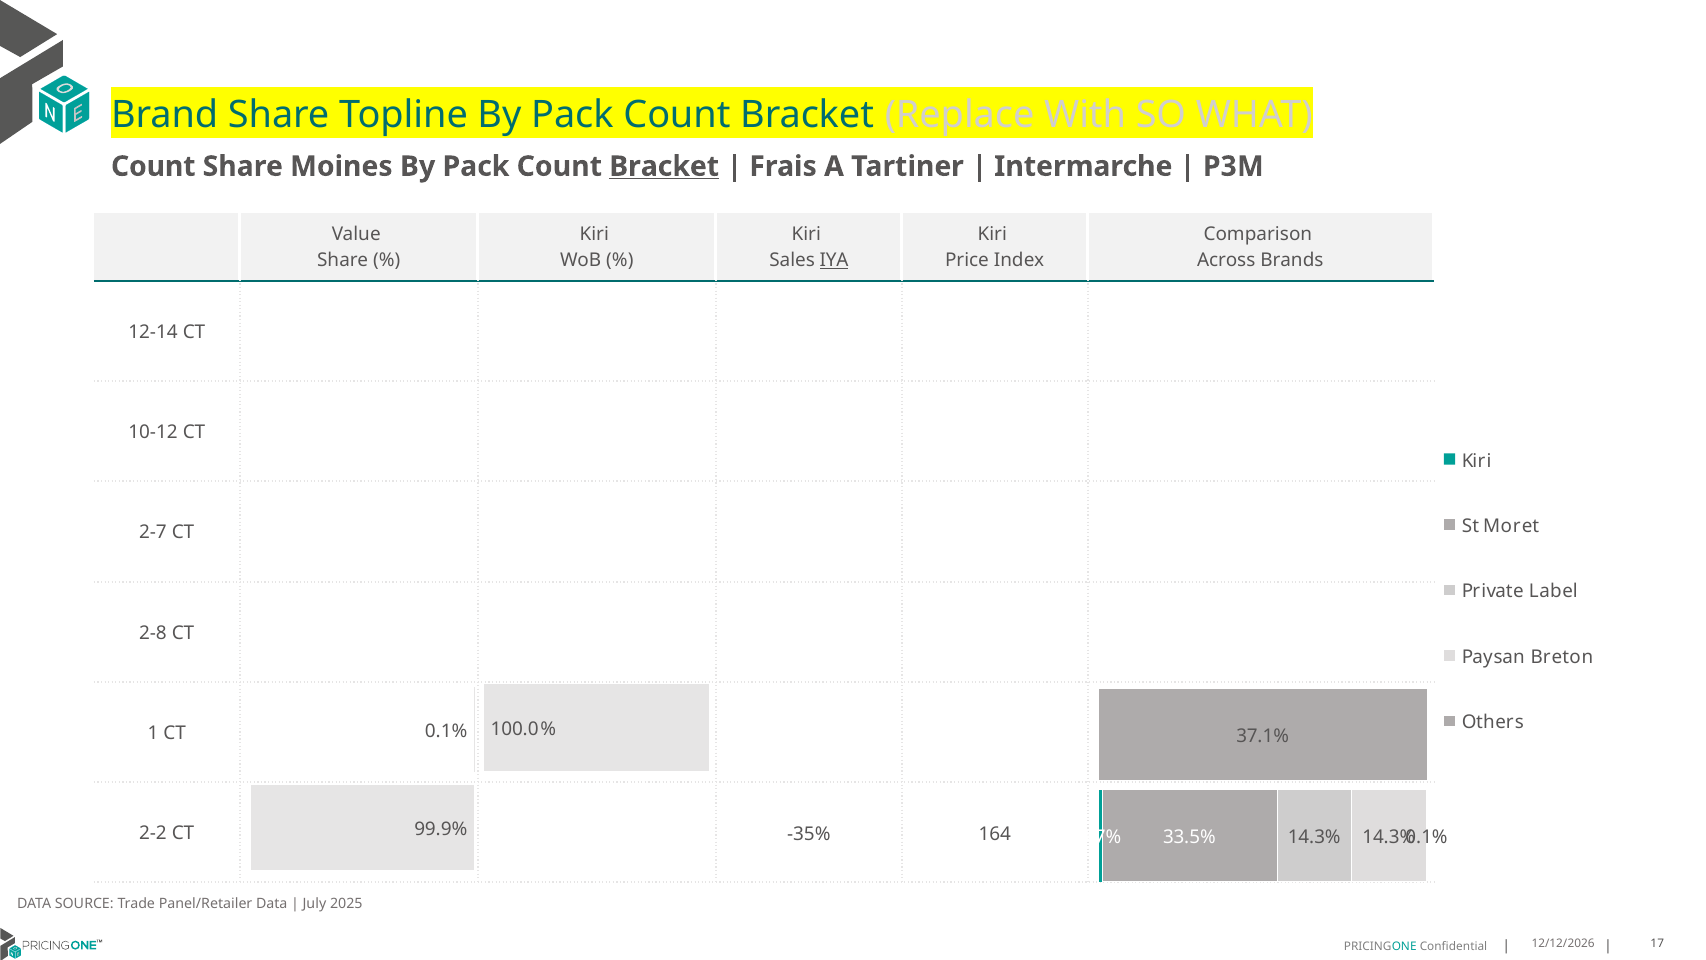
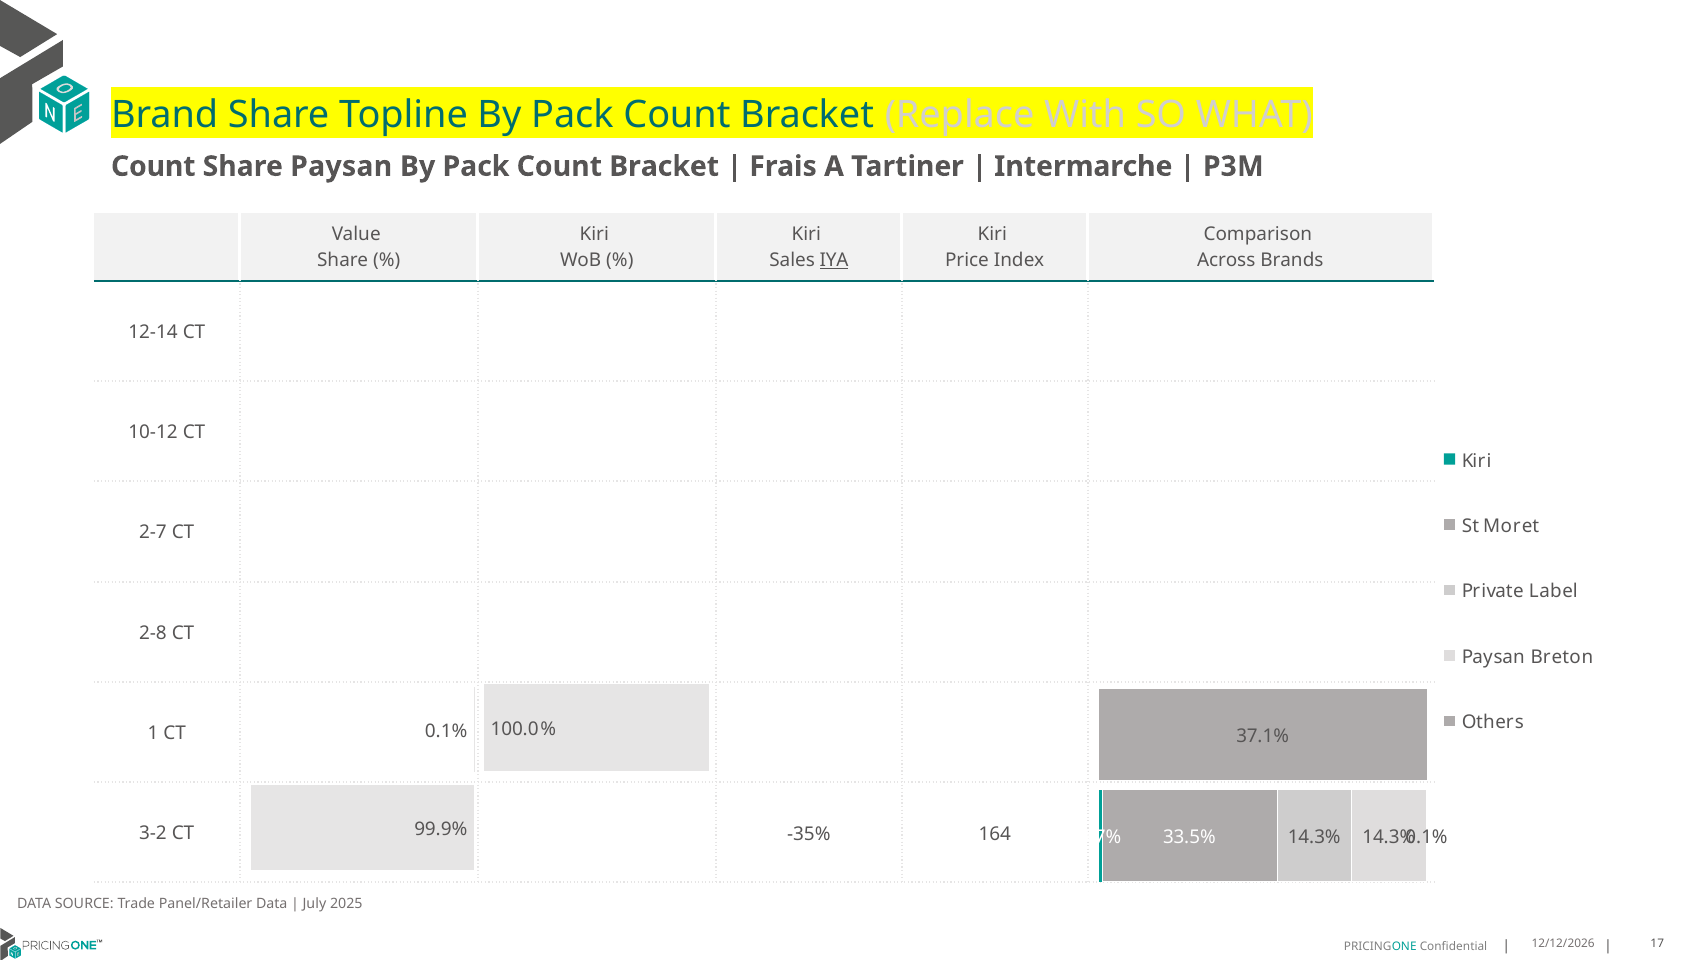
Share Moines: Moines -> Paysan
Bracket at (664, 166) underline: present -> none
2-2: 2-2 -> 3-2
